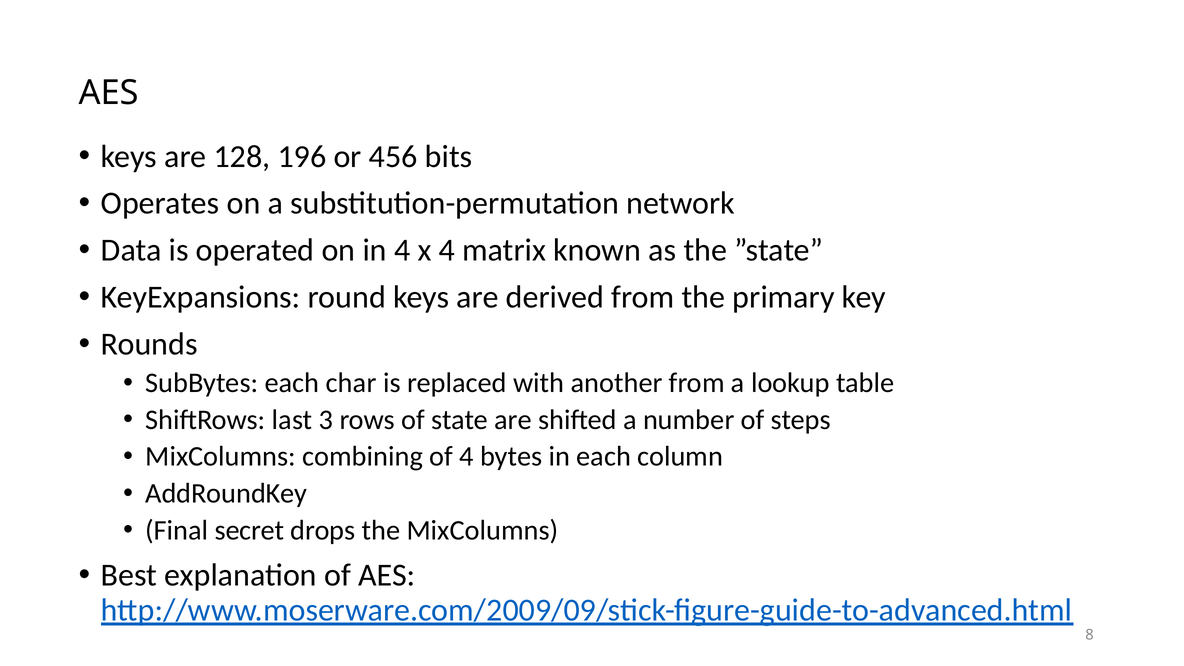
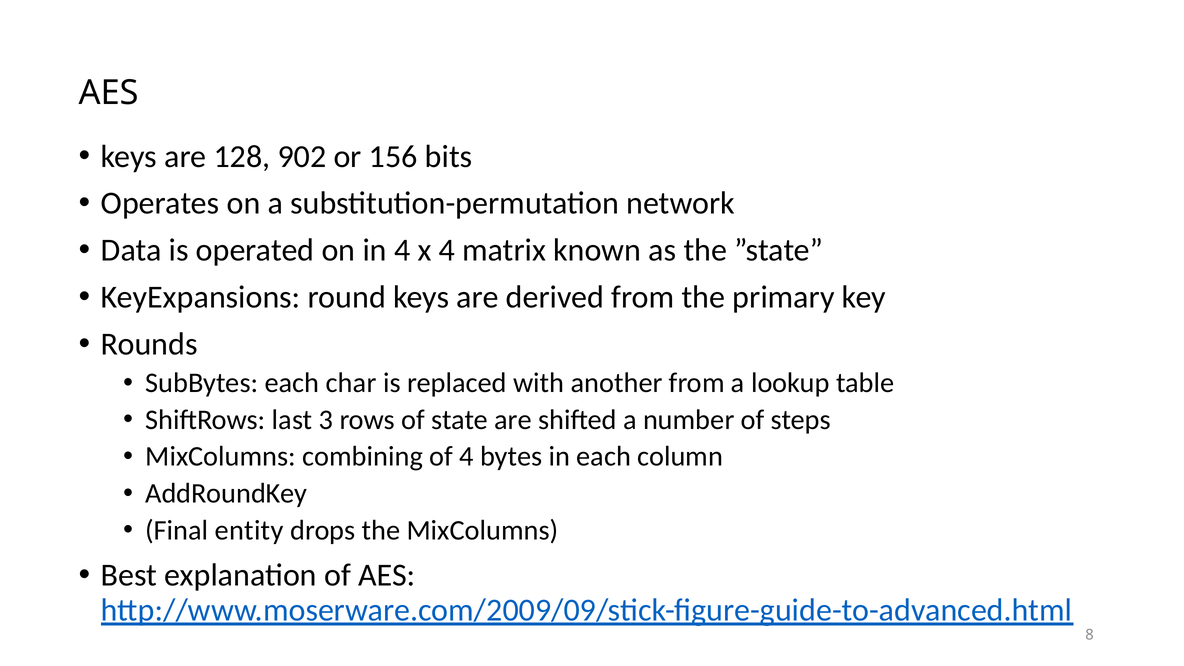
196: 196 -> 902
456: 456 -> 156
secret: secret -> entity
